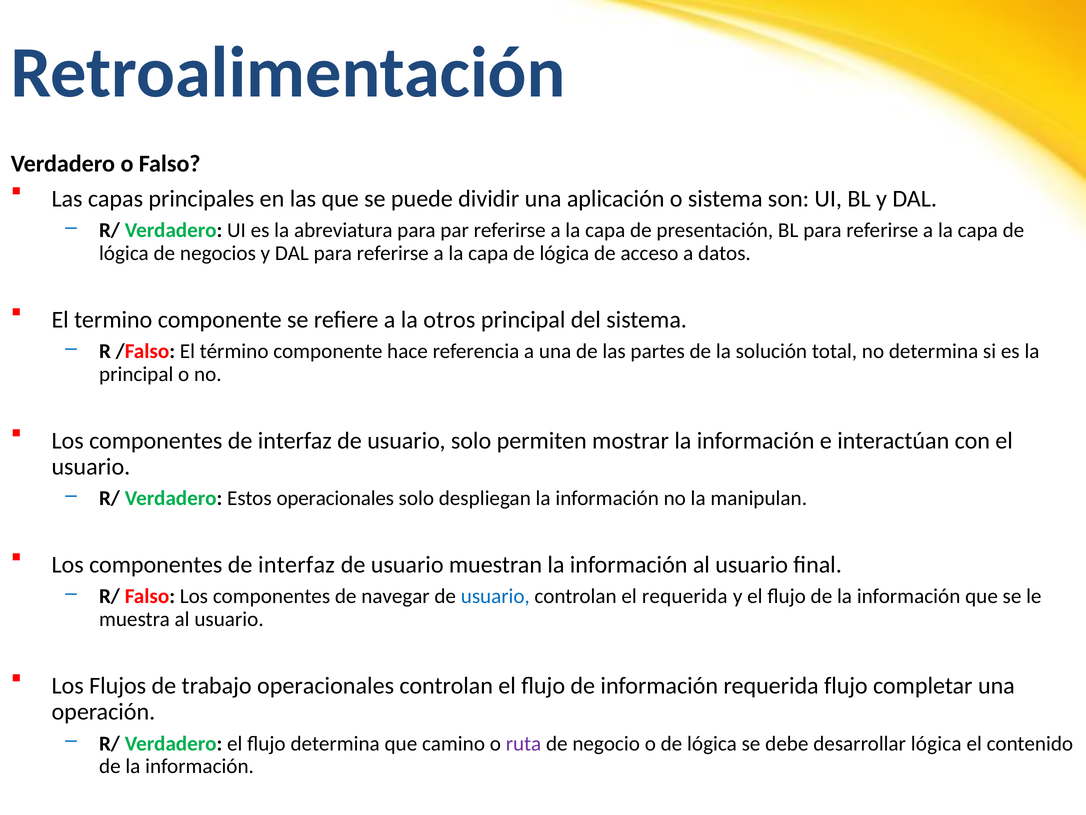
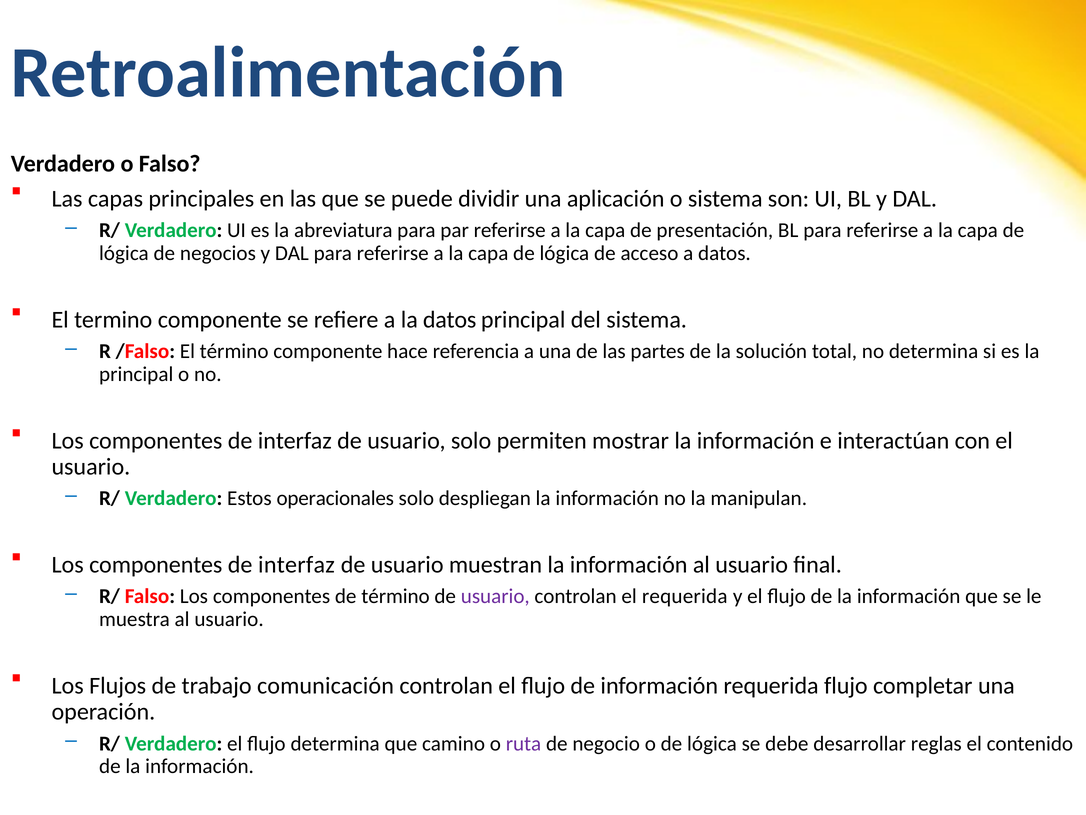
la otros: otros -> datos
de navegar: navegar -> término
usuario at (495, 596) colour: blue -> purple
trabajo operacionales: operacionales -> comunicación
desarrollar lógica: lógica -> reglas
